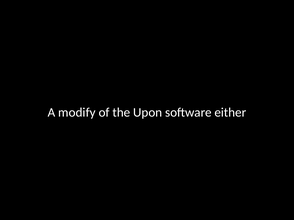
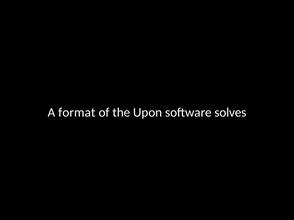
modify: modify -> format
either: either -> solves
